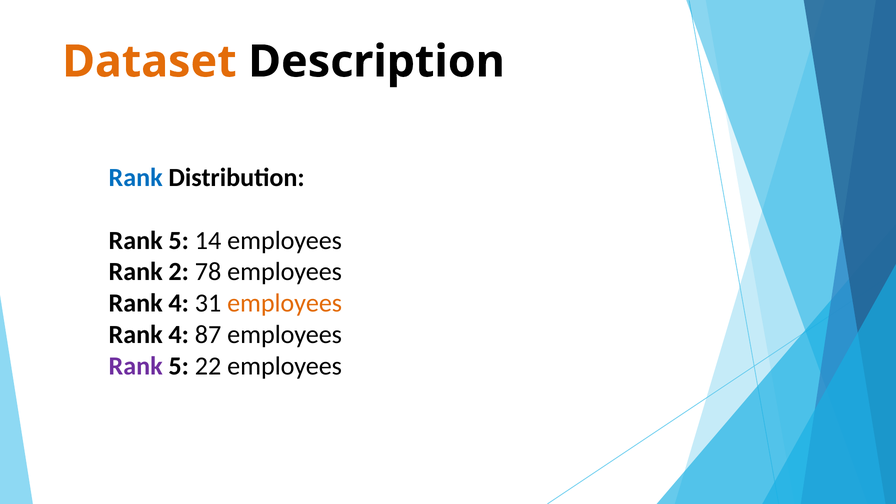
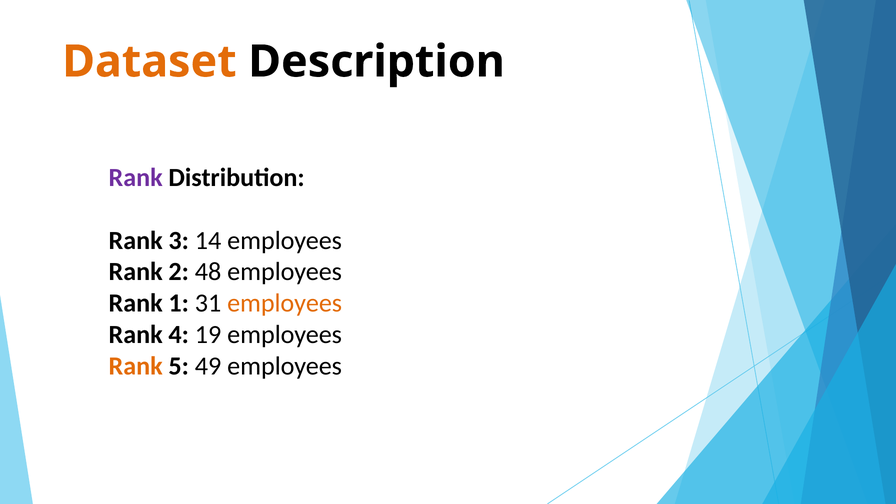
Rank at (136, 178) colour: blue -> purple
5 at (179, 240): 5 -> 3
78: 78 -> 48
4 at (179, 303): 4 -> 1
87: 87 -> 19
Rank at (136, 366) colour: purple -> orange
22: 22 -> 49
